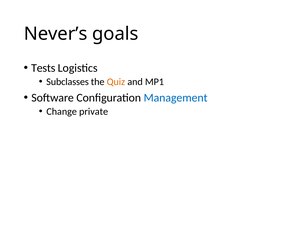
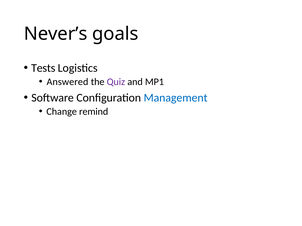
Subclasses: Subclasses -> Answered
Quiz colour: orange -> purple
private: private -> remind
